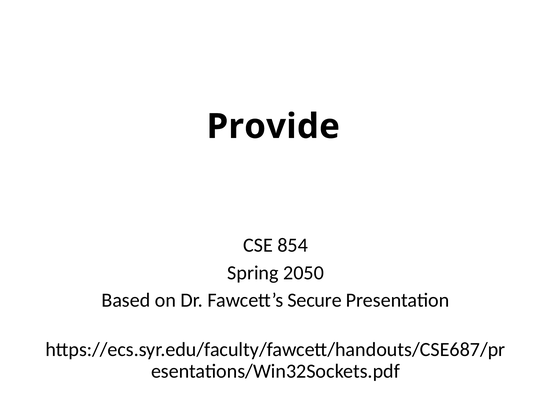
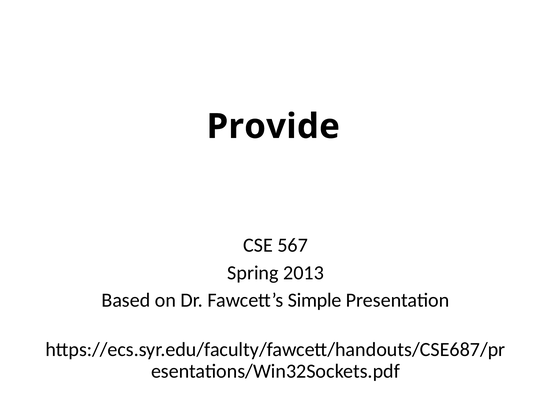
854: 854 -> 567
2050: 2050 -> 2013
Secure: Secure -> Simple
